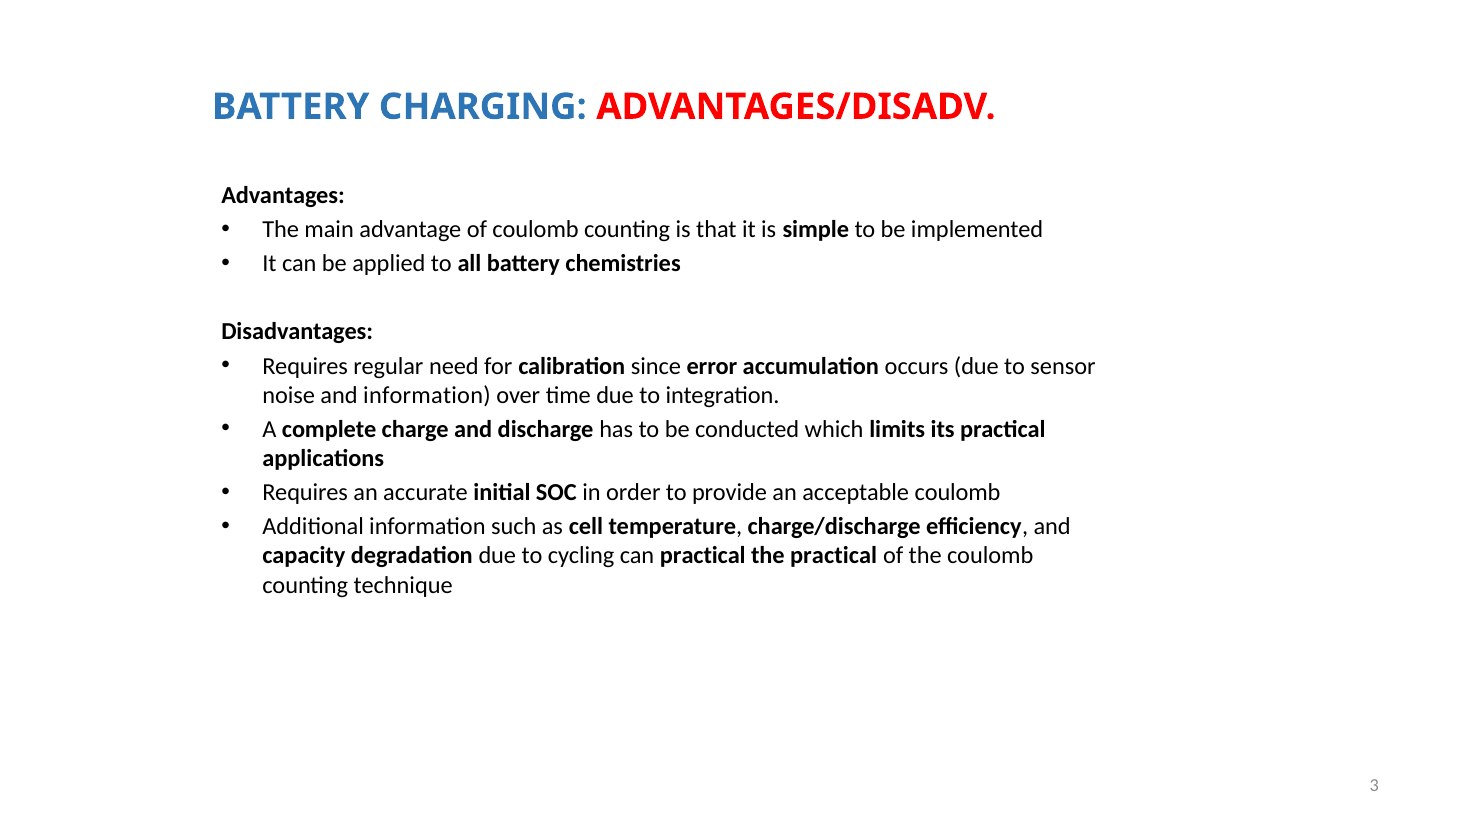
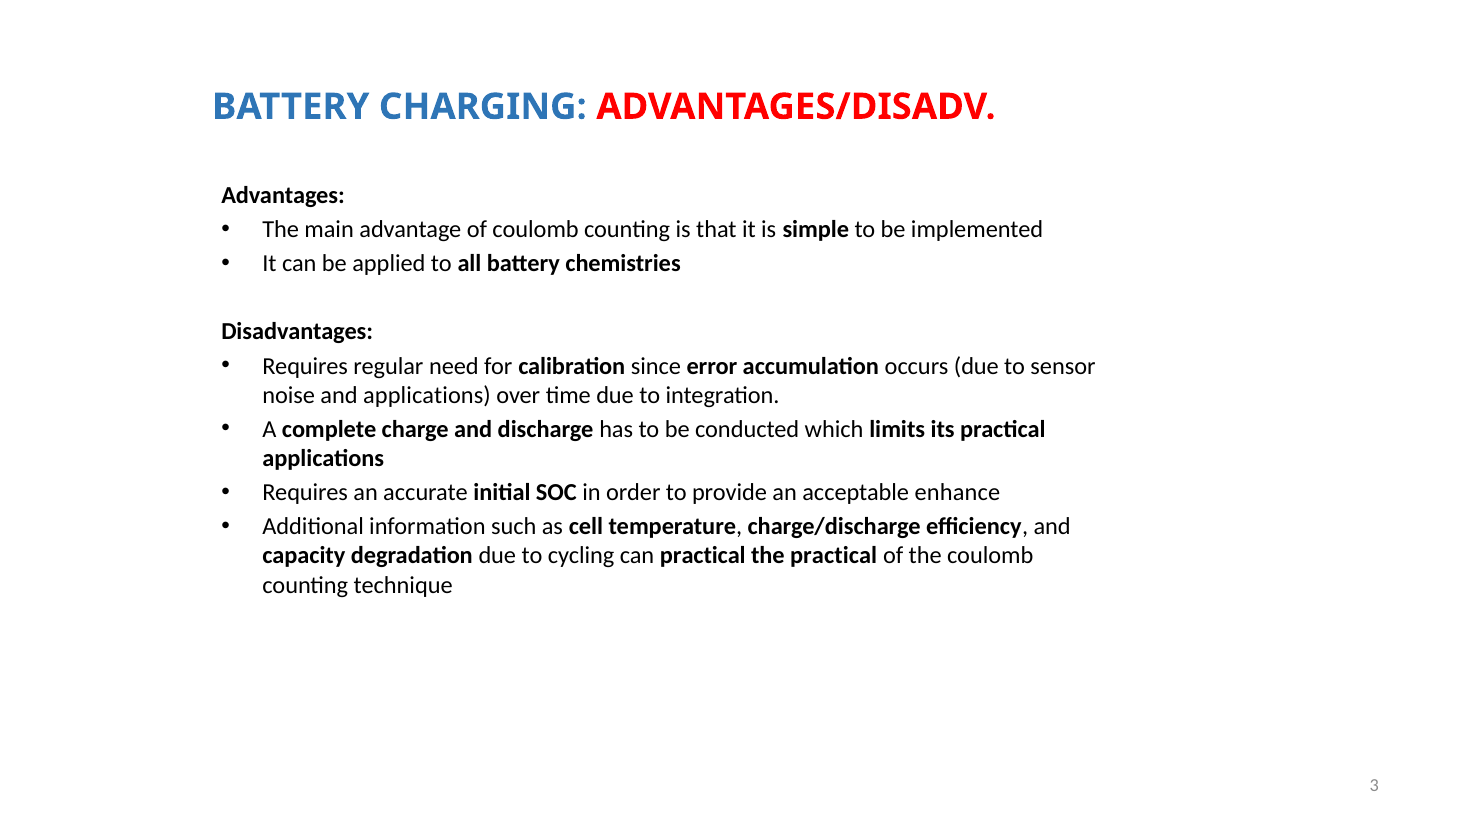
and information: information -> applications
acceptable coulomb: coulomb -> enhance
